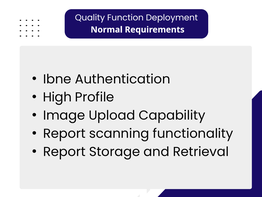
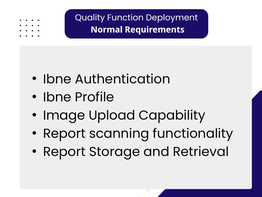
High at (57, 97): High -> Ibne
